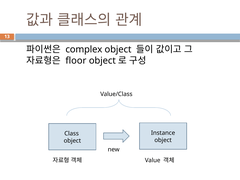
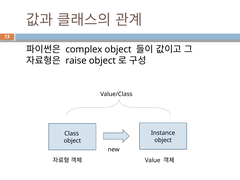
floor: floor -> raise
